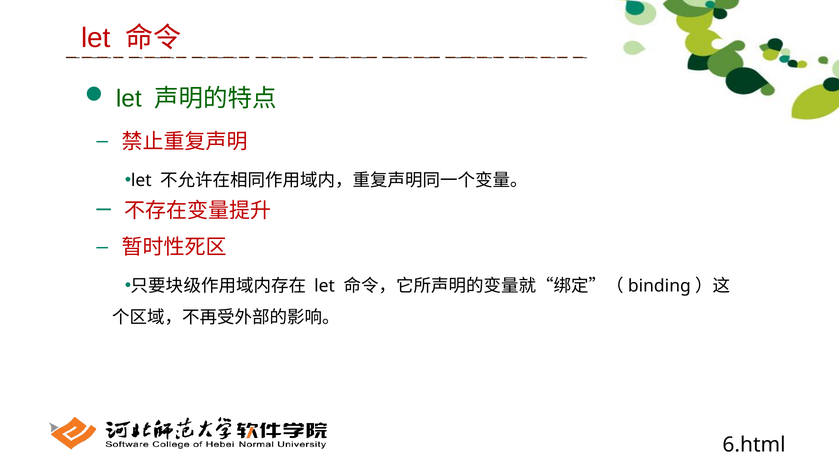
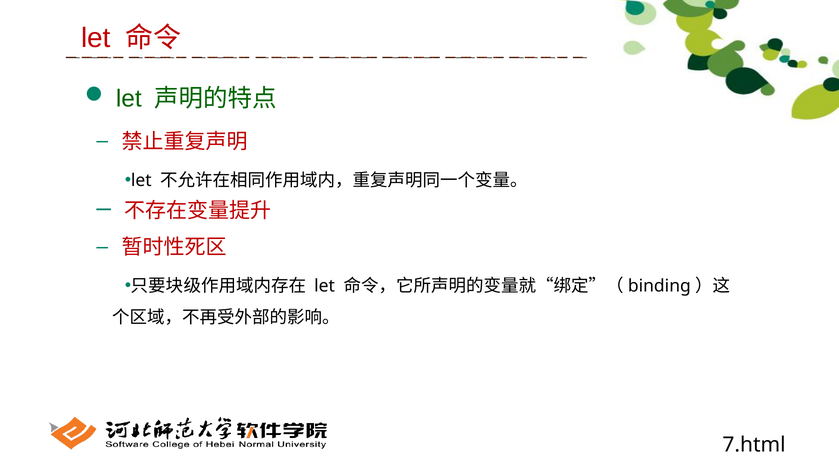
6.html: 6.html -> 7.html
